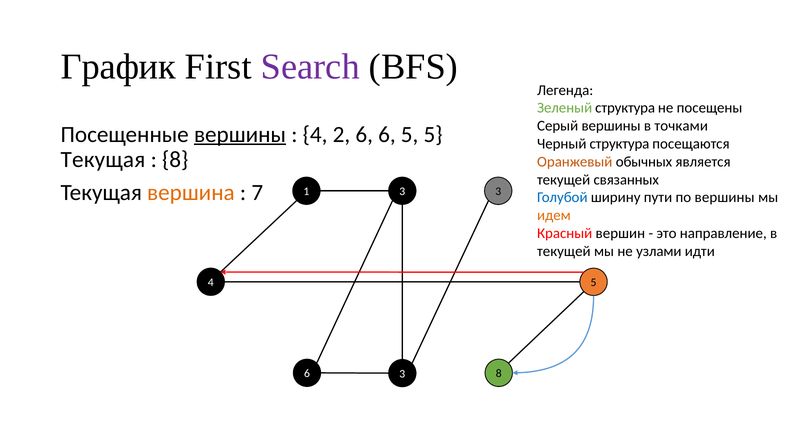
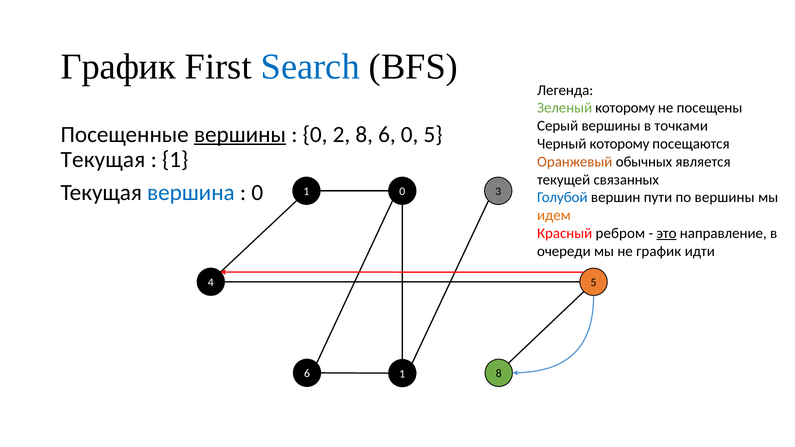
Search colour: purple -> blue
Зеленый структура: структура -> которому
4 at (315, 134): 4 -> 0
2 6: 6 -> 8
6 5: 5 -> 0
Черный структура: структура -> которому
8 at (175, 159): 8 -> 1
вершина colour: orange -> blue
7 at (257, 193): 7 -> 0
1 3: 3 -> 0
ширину: ширину -> вершин
вершин: вершин -> ребром
это underline: none -> present
текущей at (564, 251): текущей -> очереди
не узлами: узлами -> график
6 3: 3 -> 1
